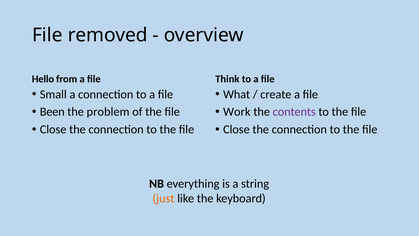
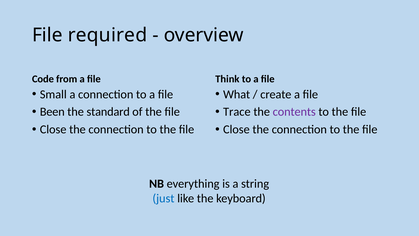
removed: removed -> required
Hello: Hello -> Code
problem: problem -> standard
Work: Work -> Trace
just colour: orange -> blue
